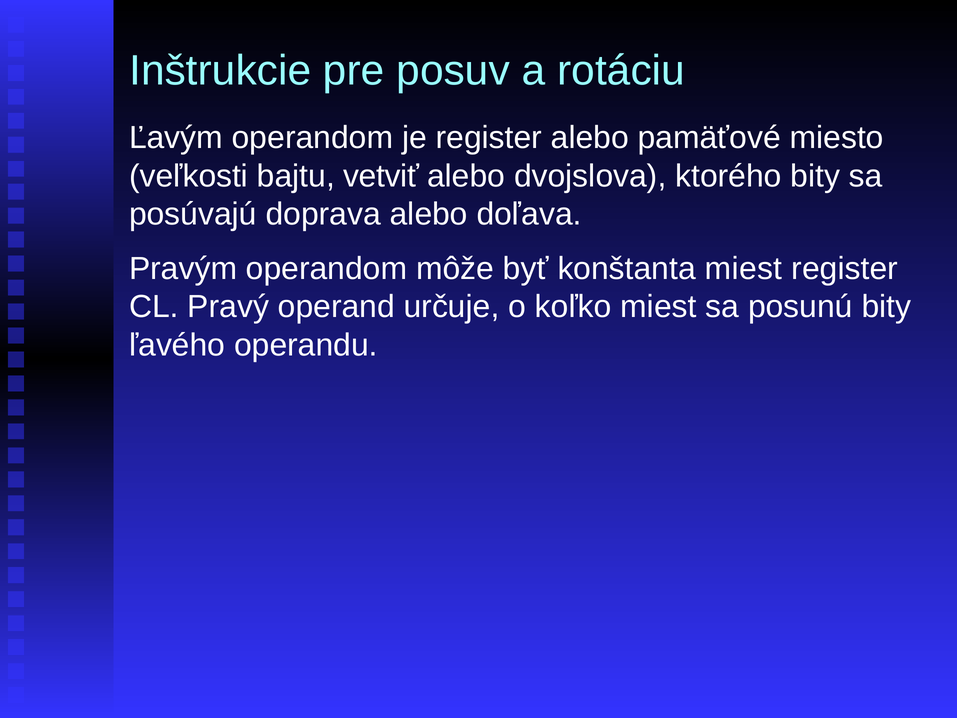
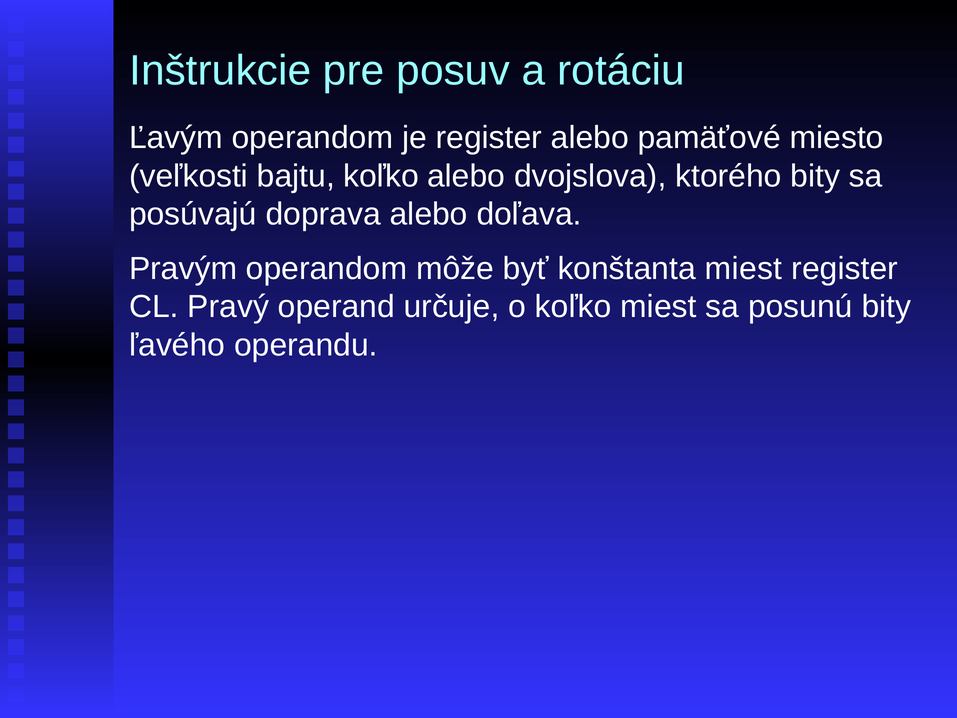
bajtu vetviť: vetviť -> koľko
